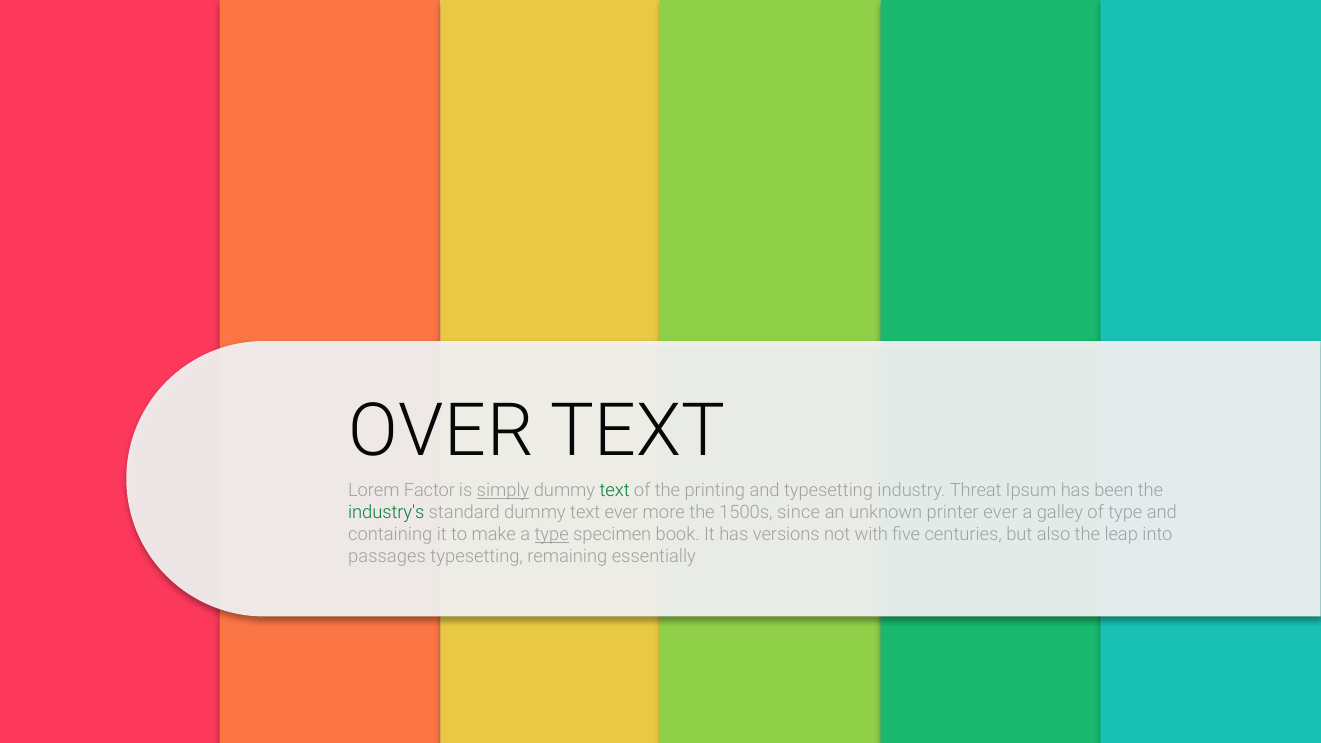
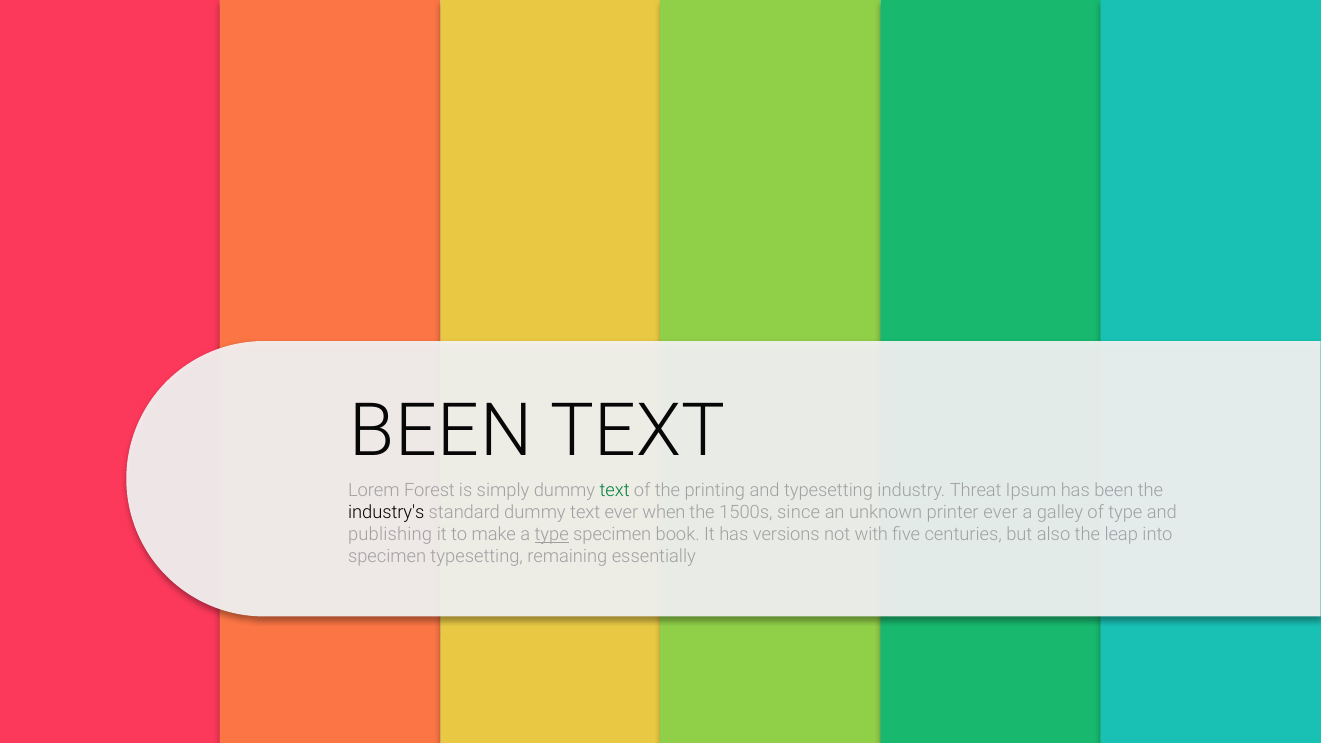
OVER at (441, 432): OVER -> BEEN
Factor: Factor -> Forest
simply underline: present -> none
industry's colour: green -> black
more: more -> when
containing: containing -> publishing
passages at (387, 557): passages -> specimen
